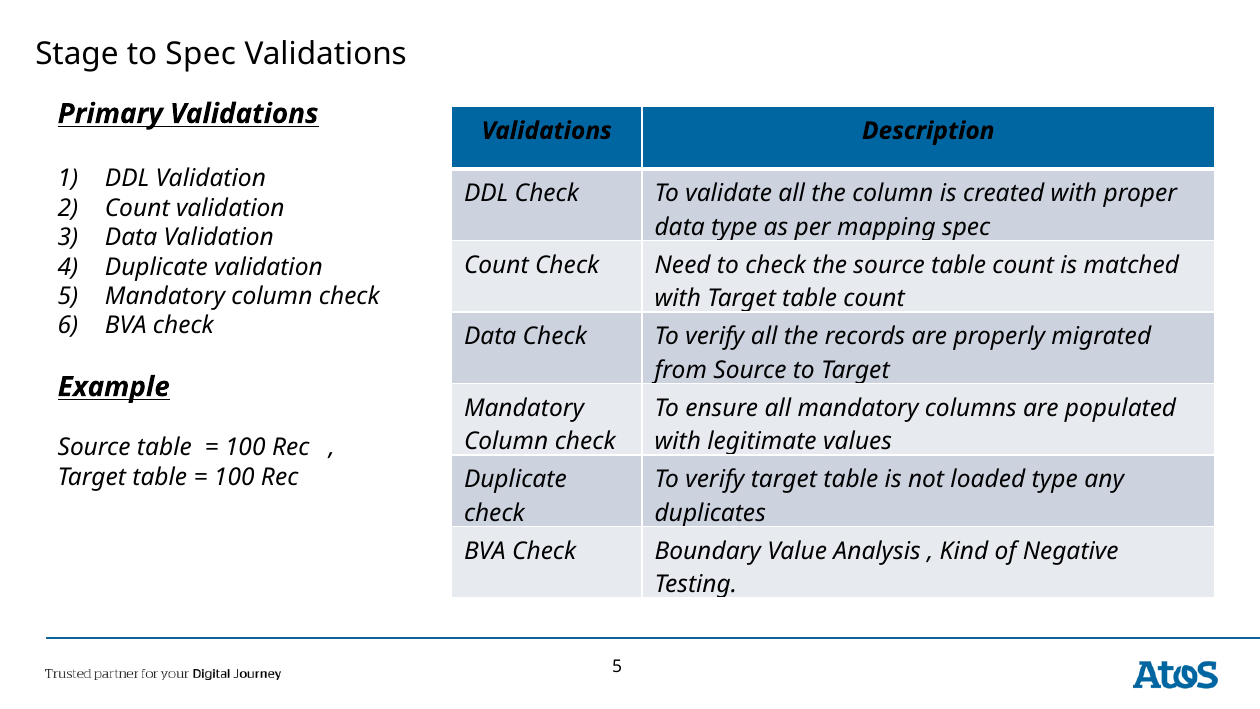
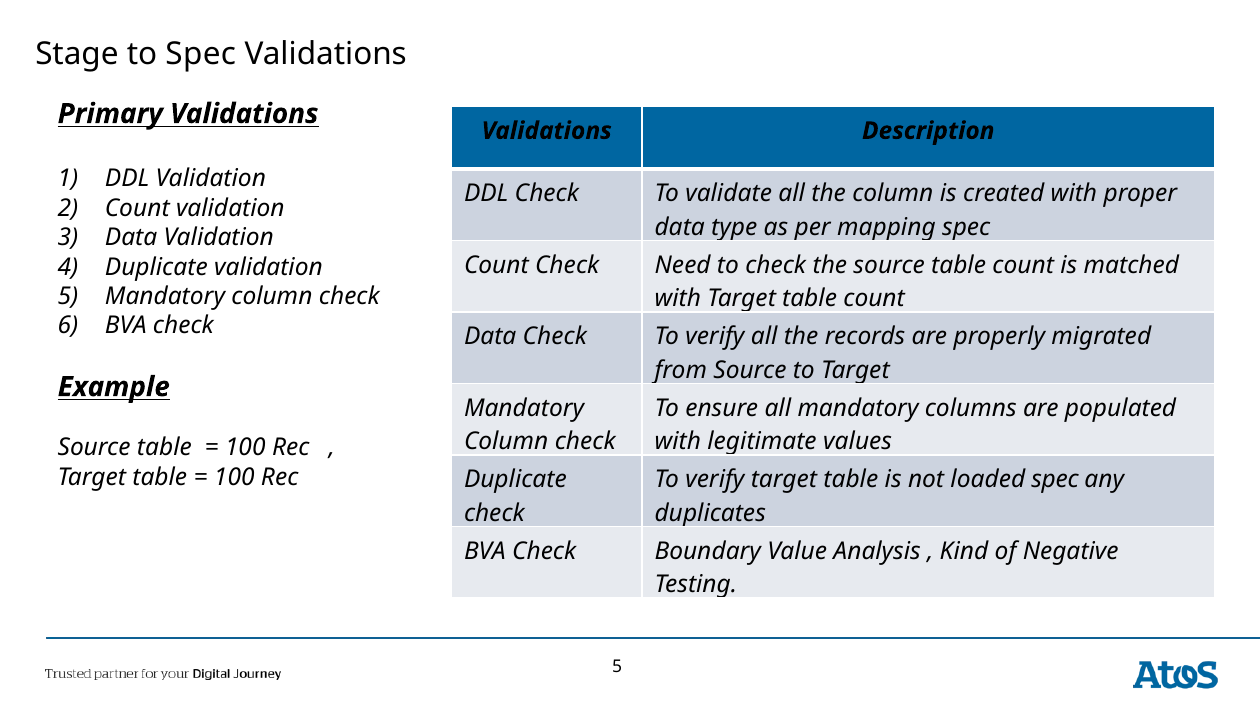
loaded type: type -> spec
